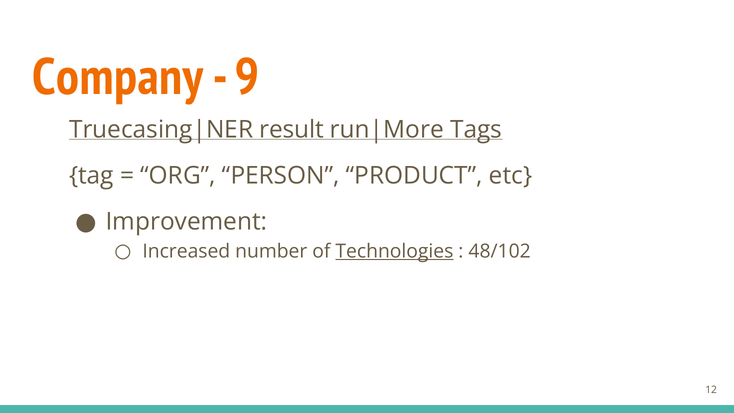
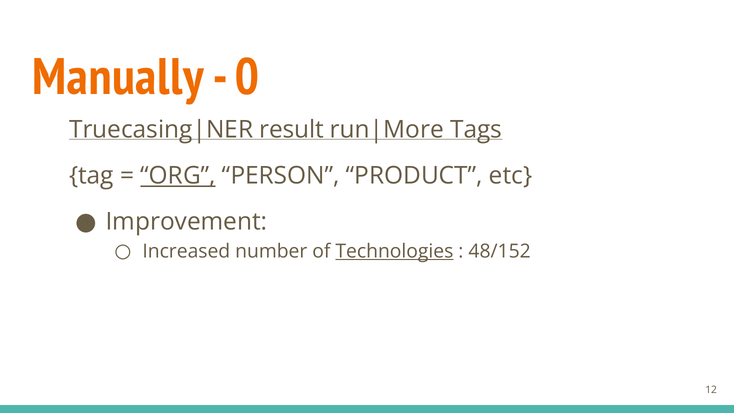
Company: Company -> Manually
9: 9 -> 0
ORG underline: none -> present
48/102: 48/102 -> 48/152
